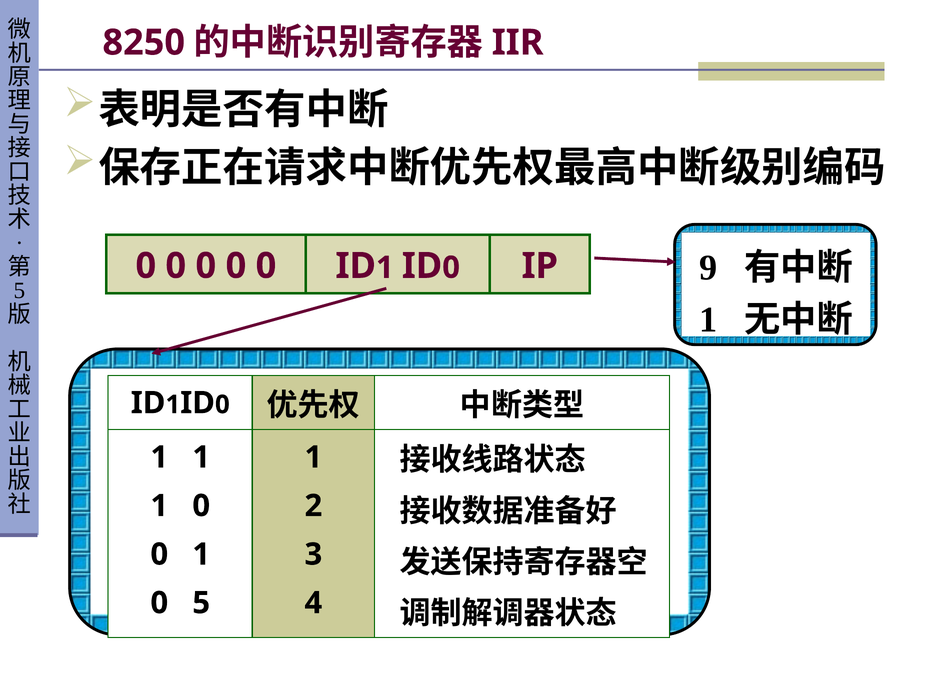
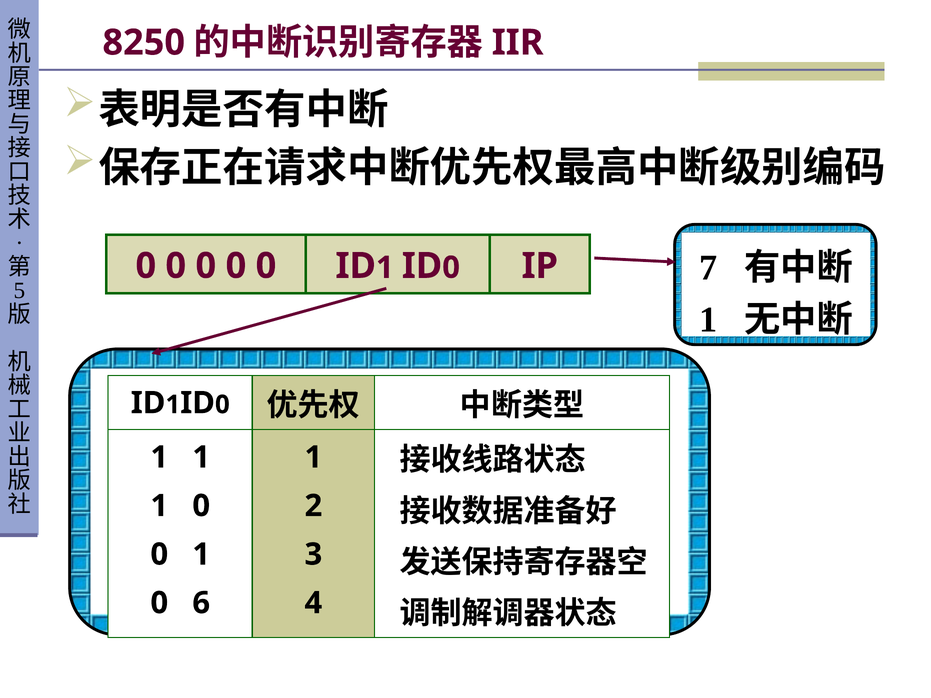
9: 9 -> 7
0 5: 5 -> 6
